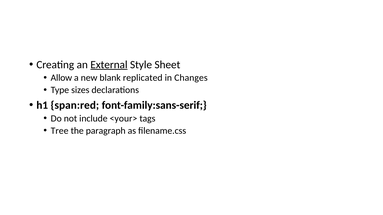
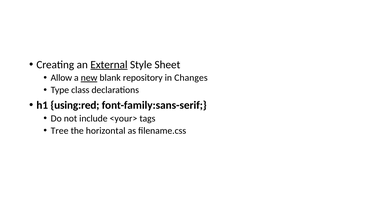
new underline: none -> present
replicated: replicated -> repository
sizes: sizes -> class
span:red: span:red -> using:red
paragraph: paragraph -> horizontal
